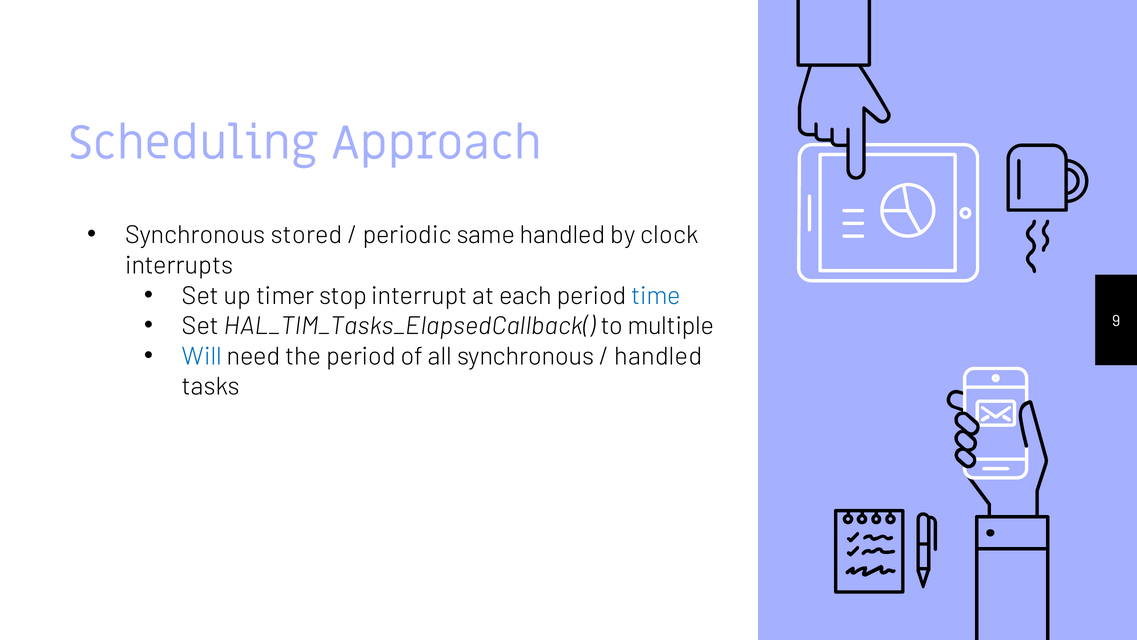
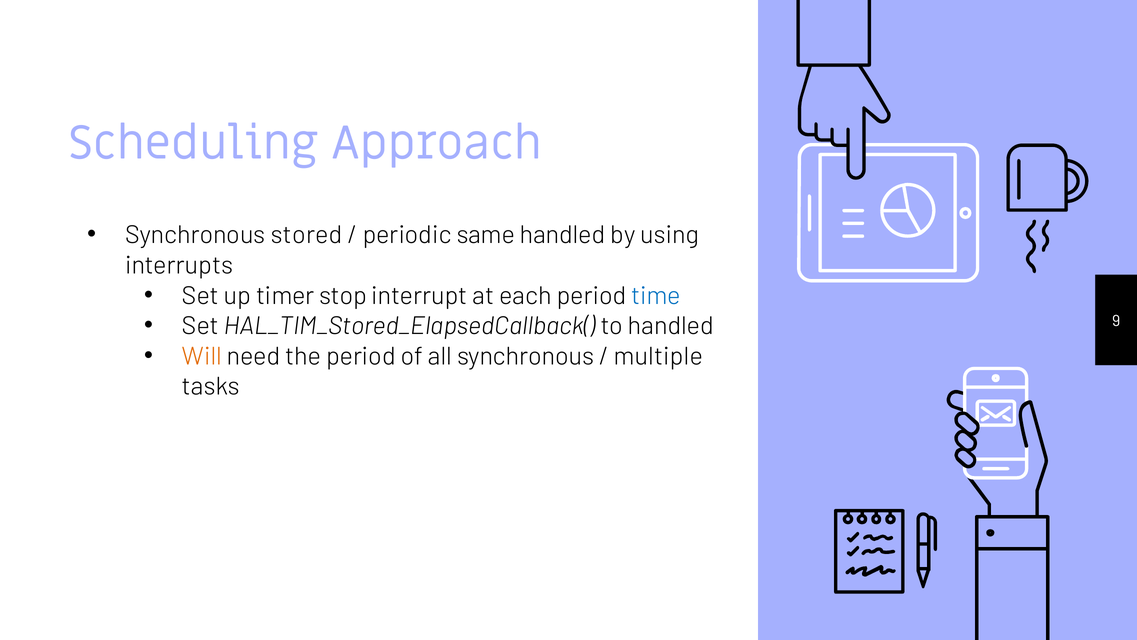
clock: clock -> using
HAL_TIM_Tasks_ElapsedCallback(: HAL_TIM_Tasks_ElapsedCallback( -> HAL_TIM_Stored_ElapsedCallback(
to multiple: multiple -> handled
Will colour: blue -> orange
handled at (658, 356): handled -> multiple
